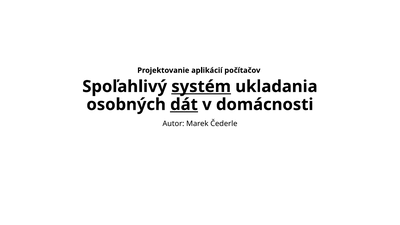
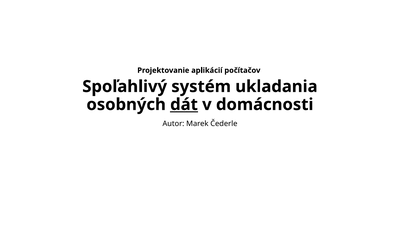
systém underline: present -> none
